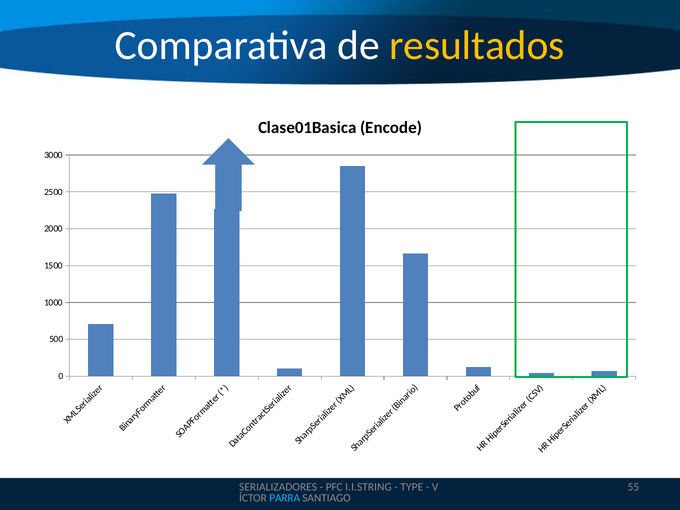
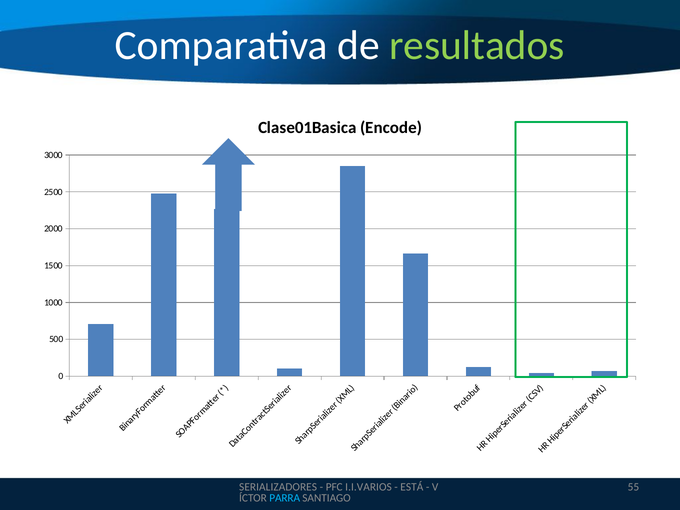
resultados colour: yellow -> light green
I.I.STRING: I.I.STRING -> I.I.VARIOS
TYPE: TYPE -> ESTÁ
